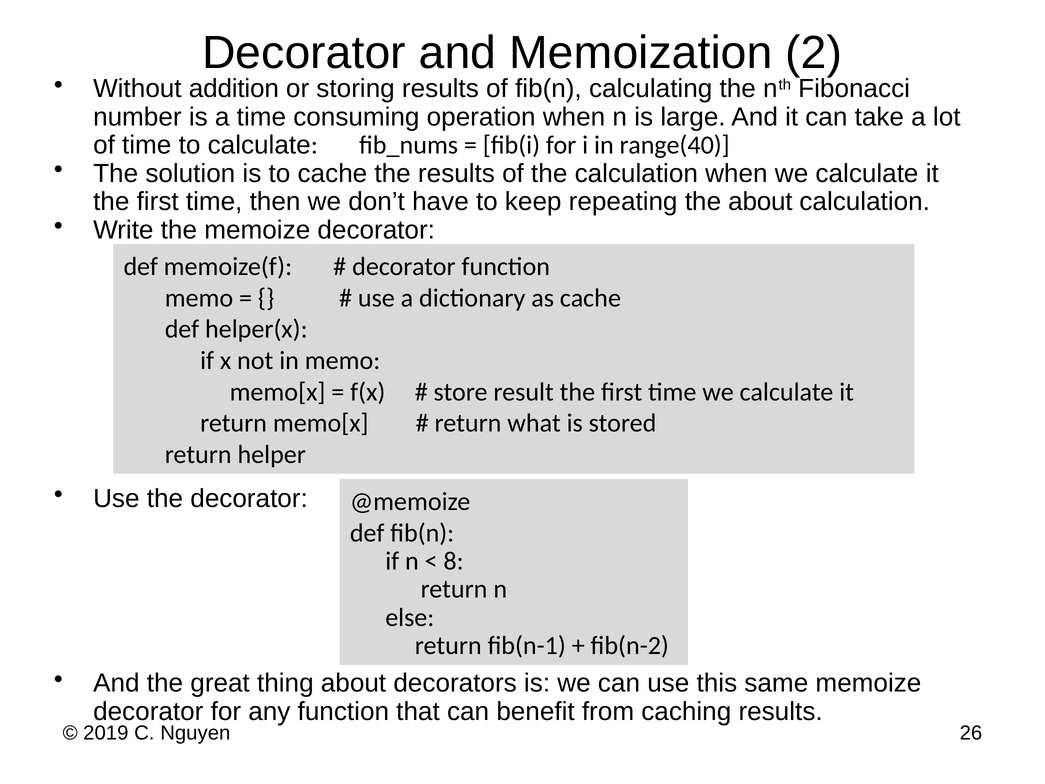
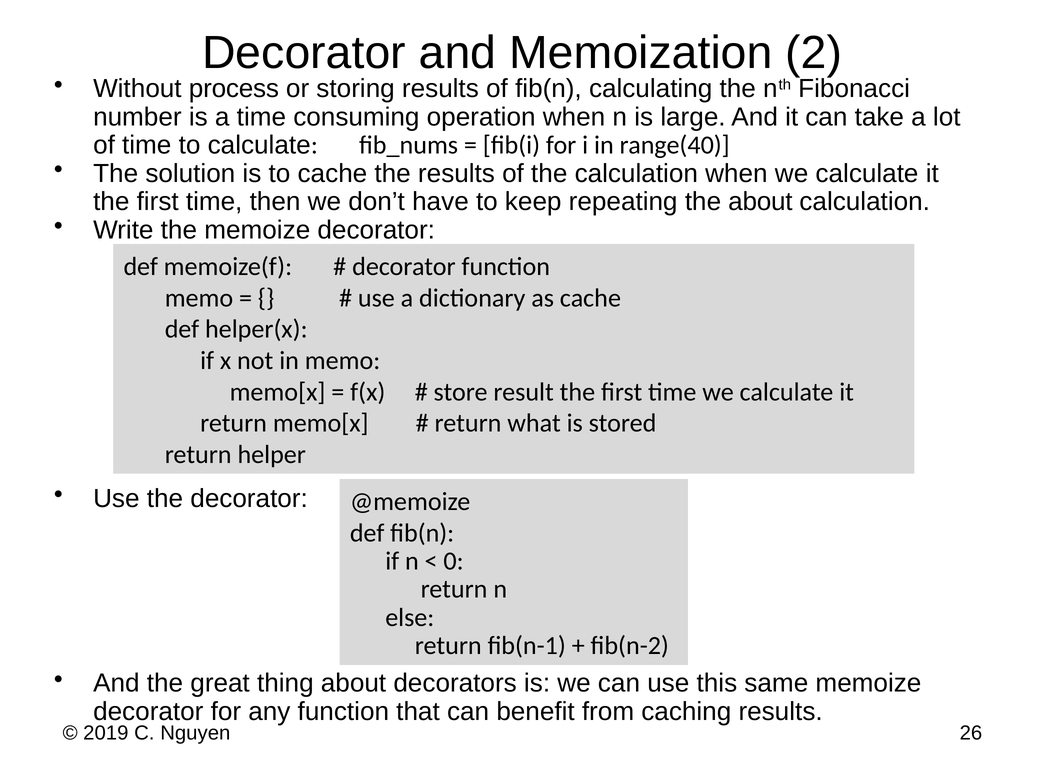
addition: addition -> process
8: 8 -> 0
